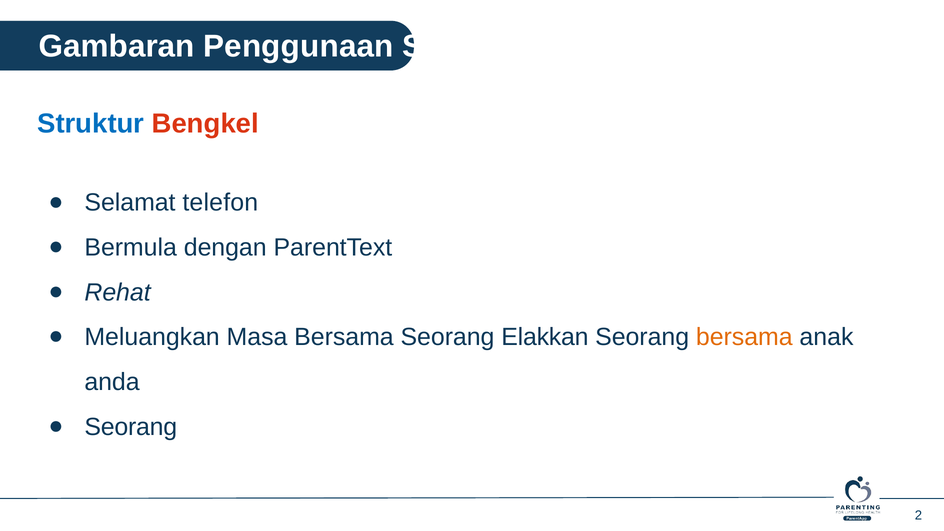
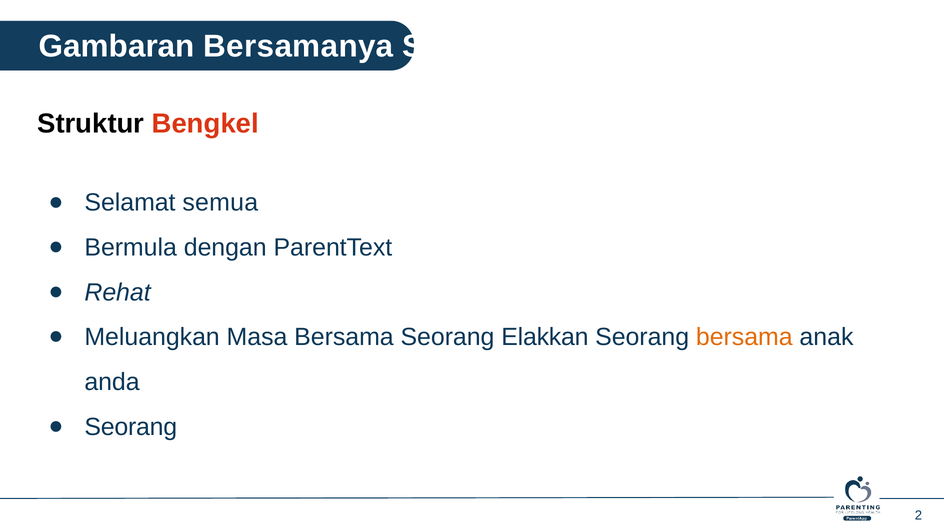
Penggunaan: Penggunaan -> Bersamanya
Struktur colour: blue -> black
telefon: telefon -> semua
